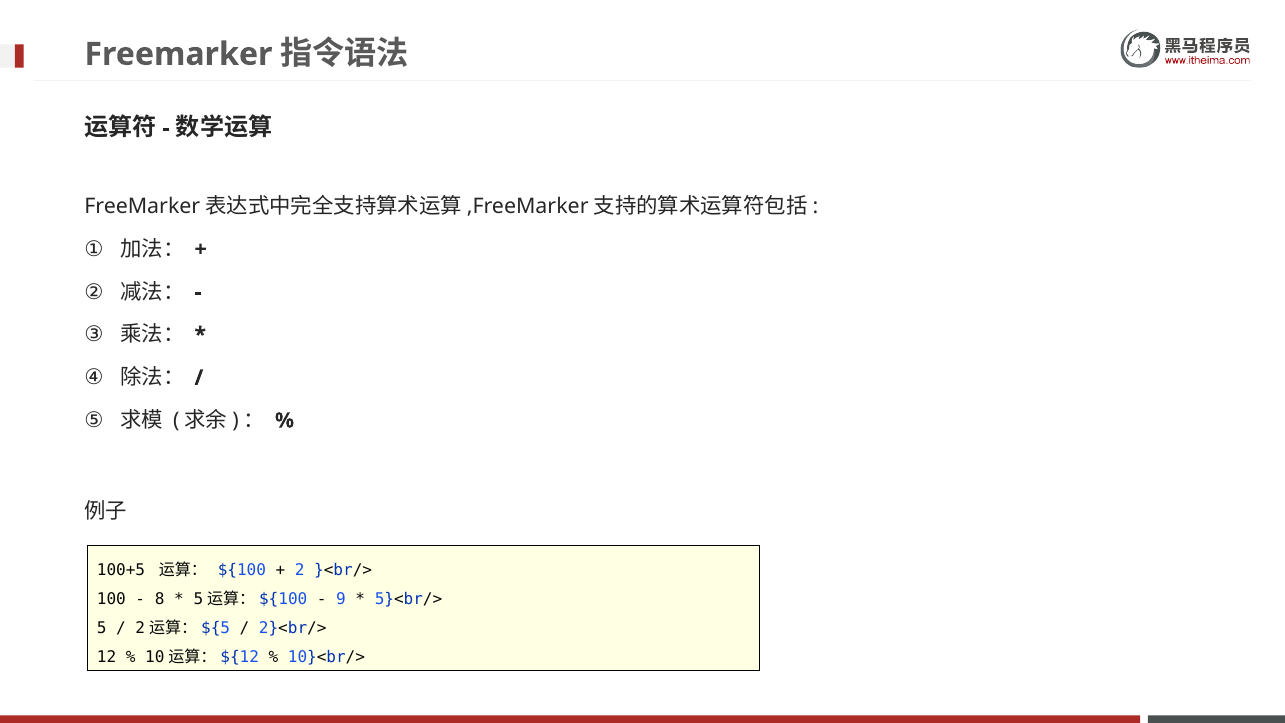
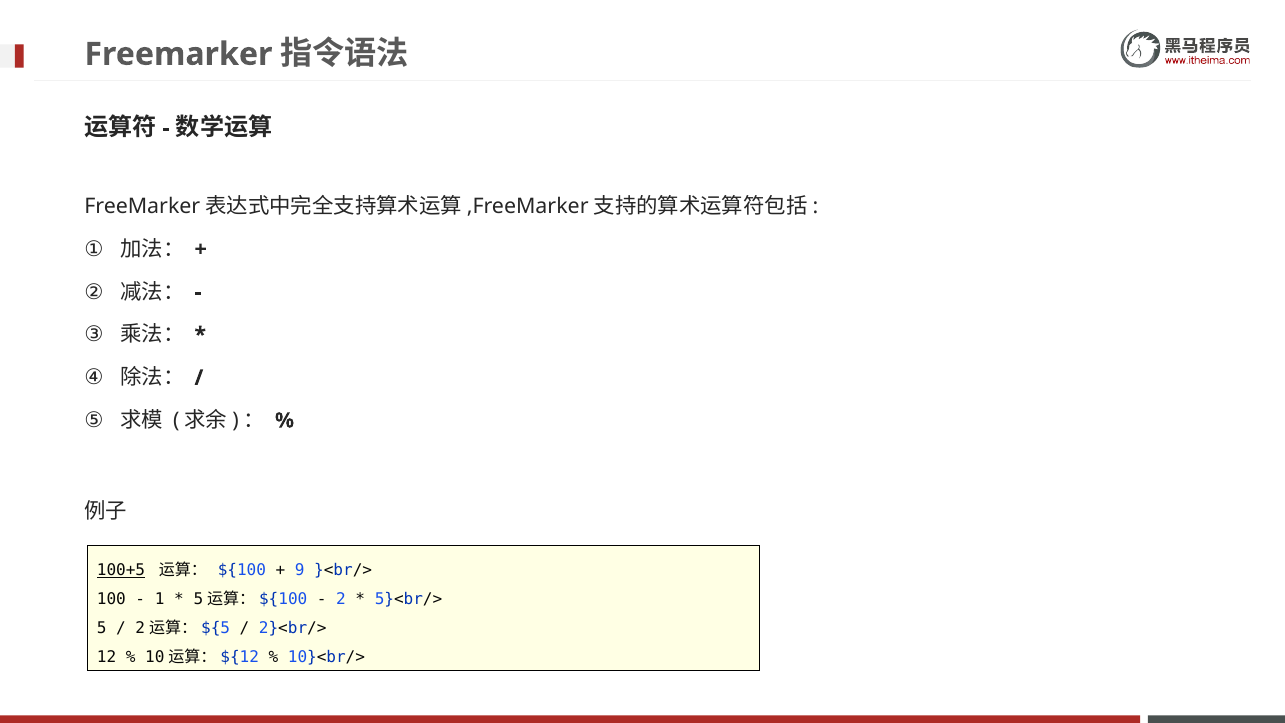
100+5 underline: none -> present
2: 2 -> 9
8: 8 -> 1
9: 9 -> 2
